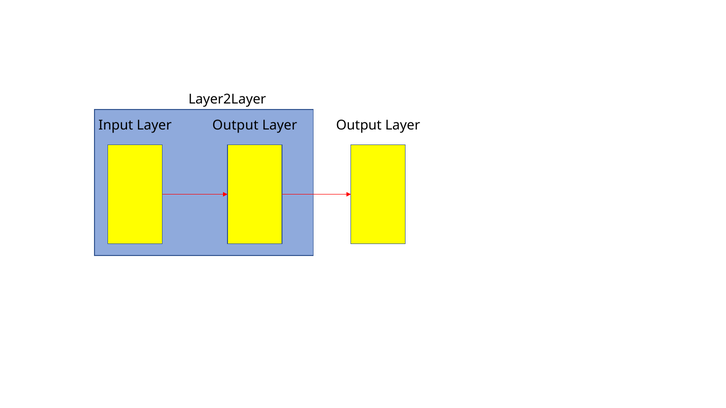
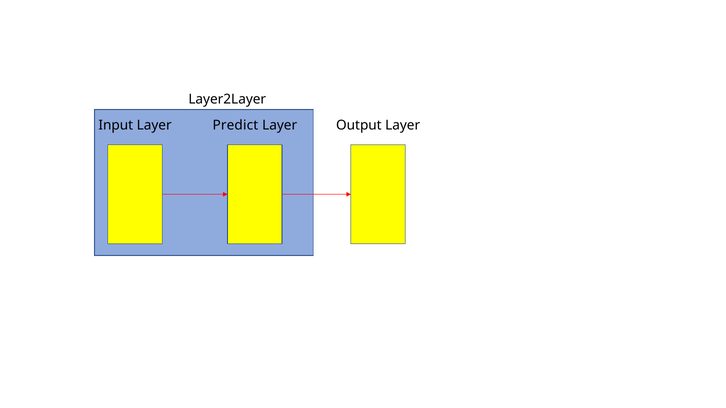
Input Layer Output: Output -> Predict
